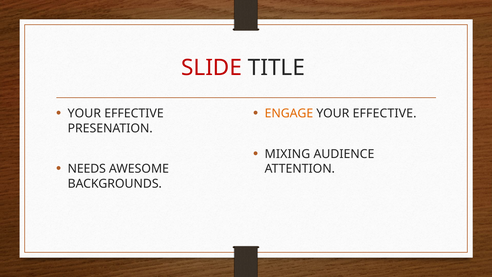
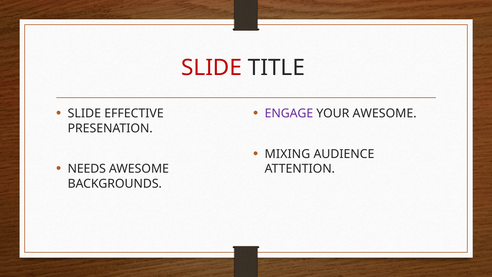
YOUR at (84, 113): YOUR -> SLIDE
ENGAGE colour: orange -> purple
EFFECTIVE at (385, 113): EFFECTIVE -> AWESOME
